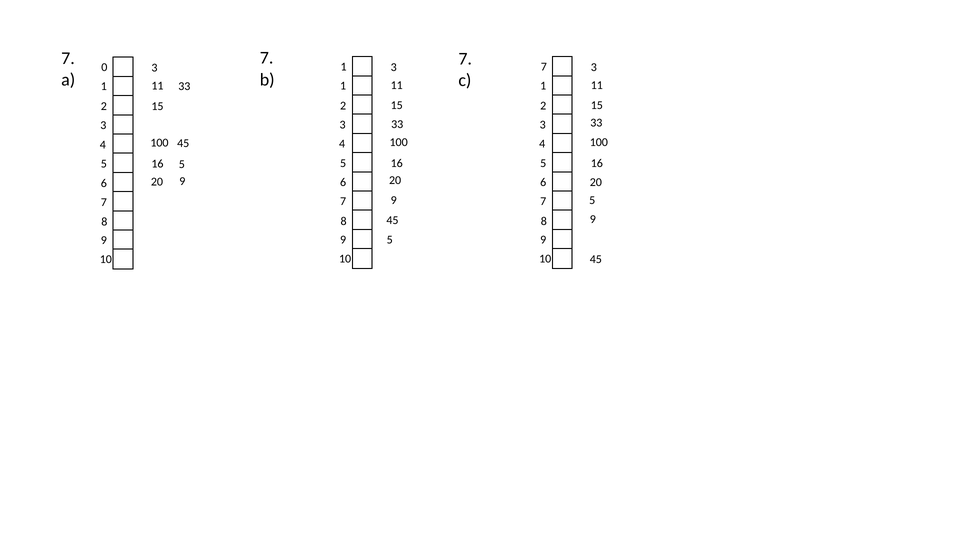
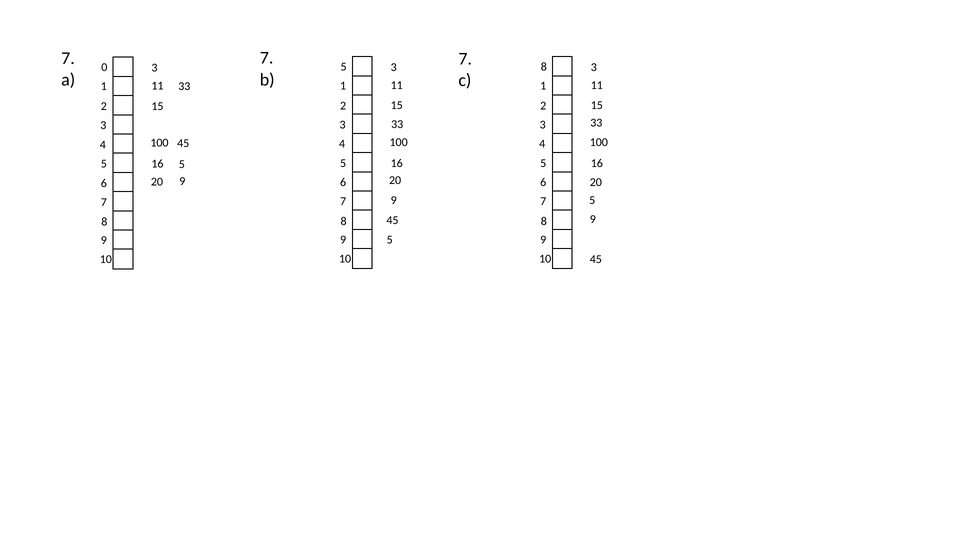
7 at (544, 67): 7 -> 8
3 1: 1 -> 5
